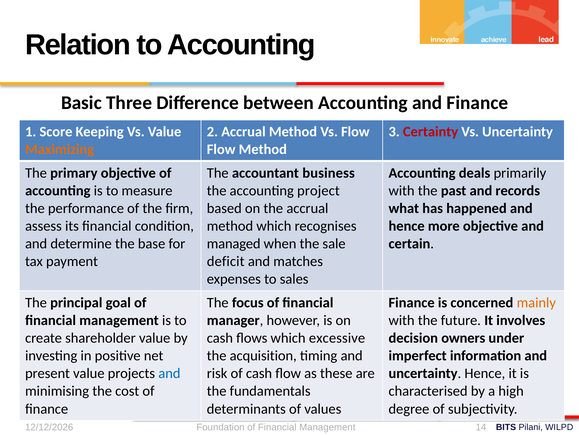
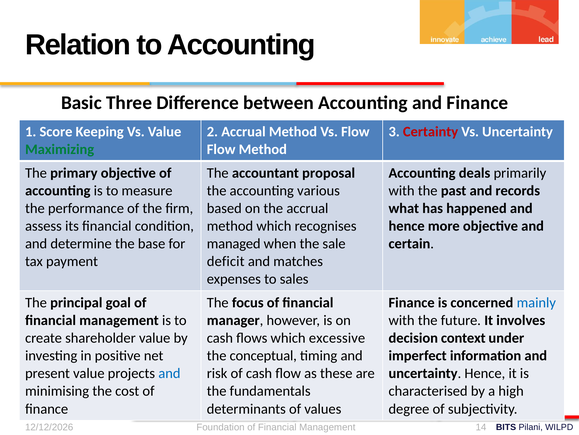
Maximizing colour: orange -> green
business: business -> proposal
project: project -> various
mainly colour: orange -> blue
owners: owners -> context
acquisition: acquisition -> conceptual
